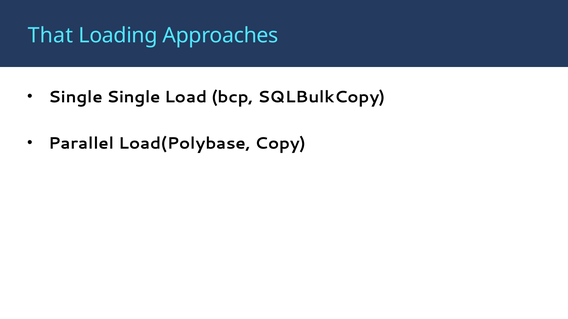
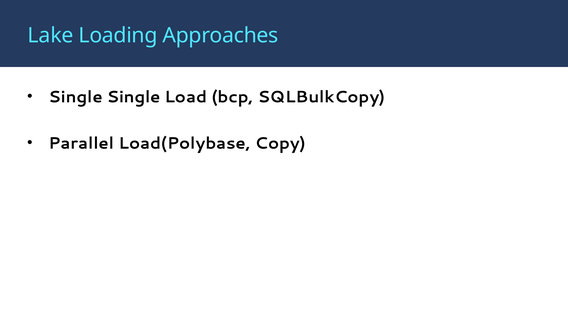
That: That -> Lake
